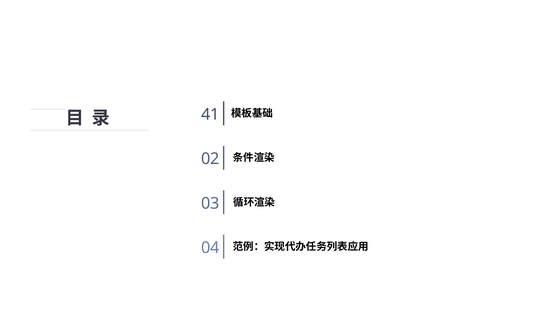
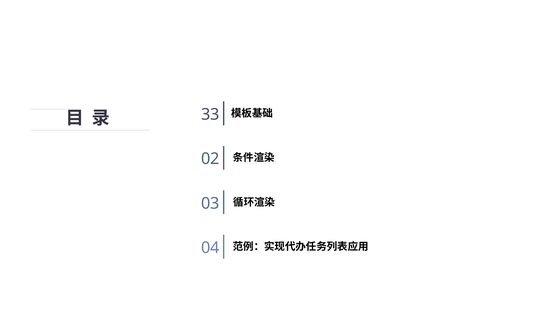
41: 41 -> 33
